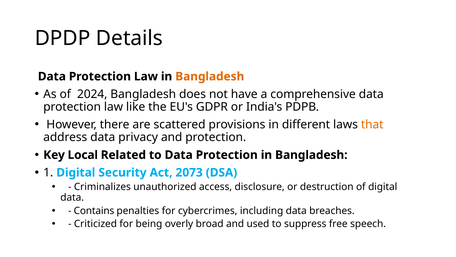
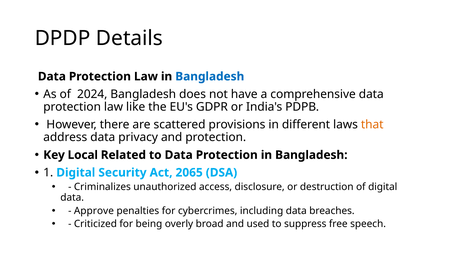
Bangladesh at (210, 76) colour: orange -> blue
2073: 2073 -> 2065
Contains: Contains -> Approve
